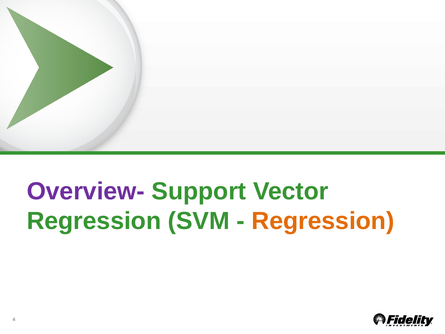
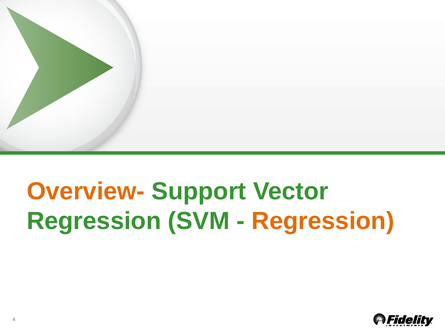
Overview- colour: purple -> orange
